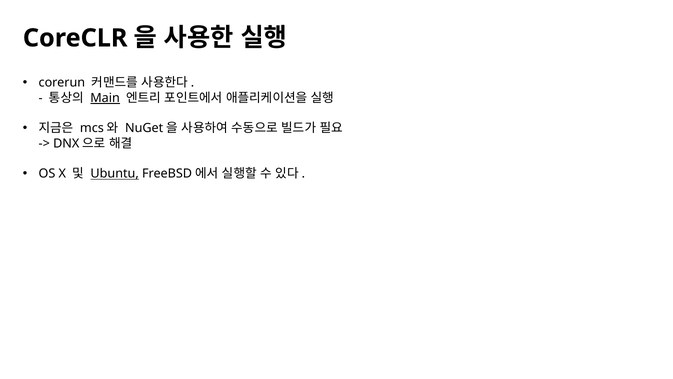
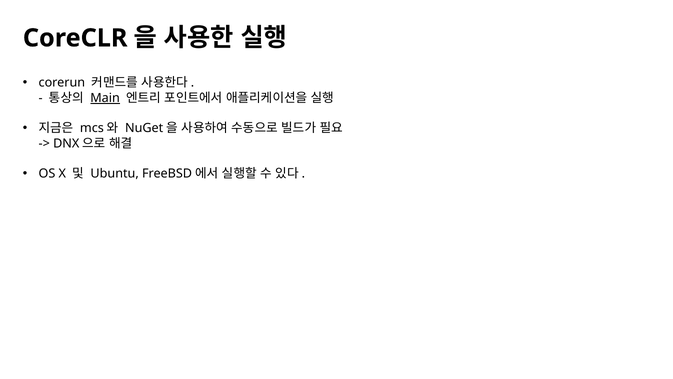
Ubuntu underline: present -> none
